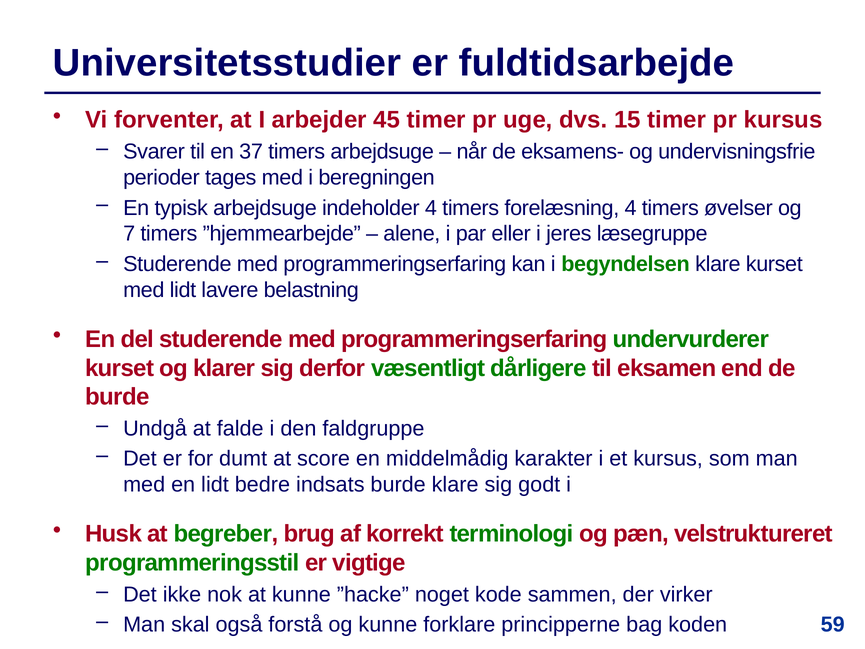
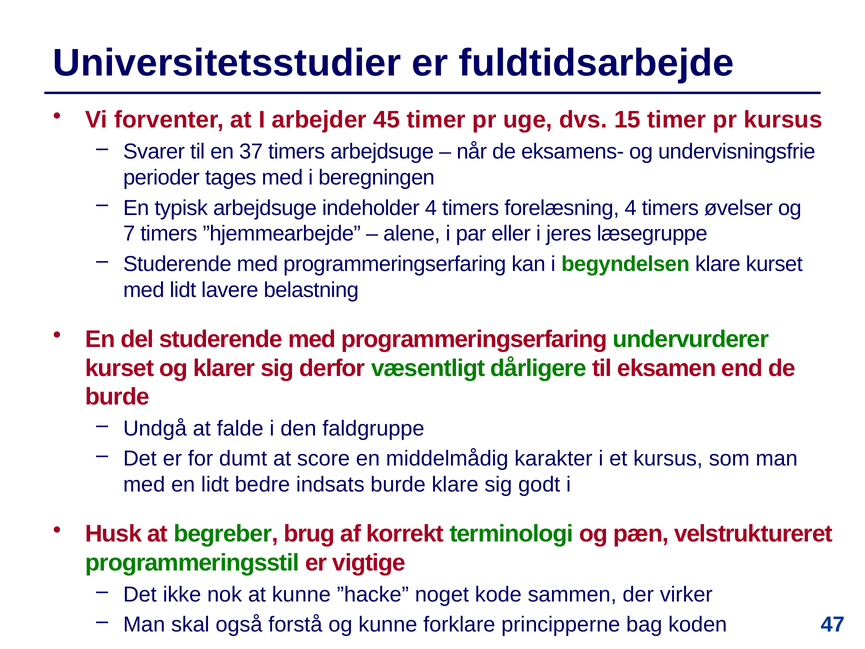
59: 59 -> 47
